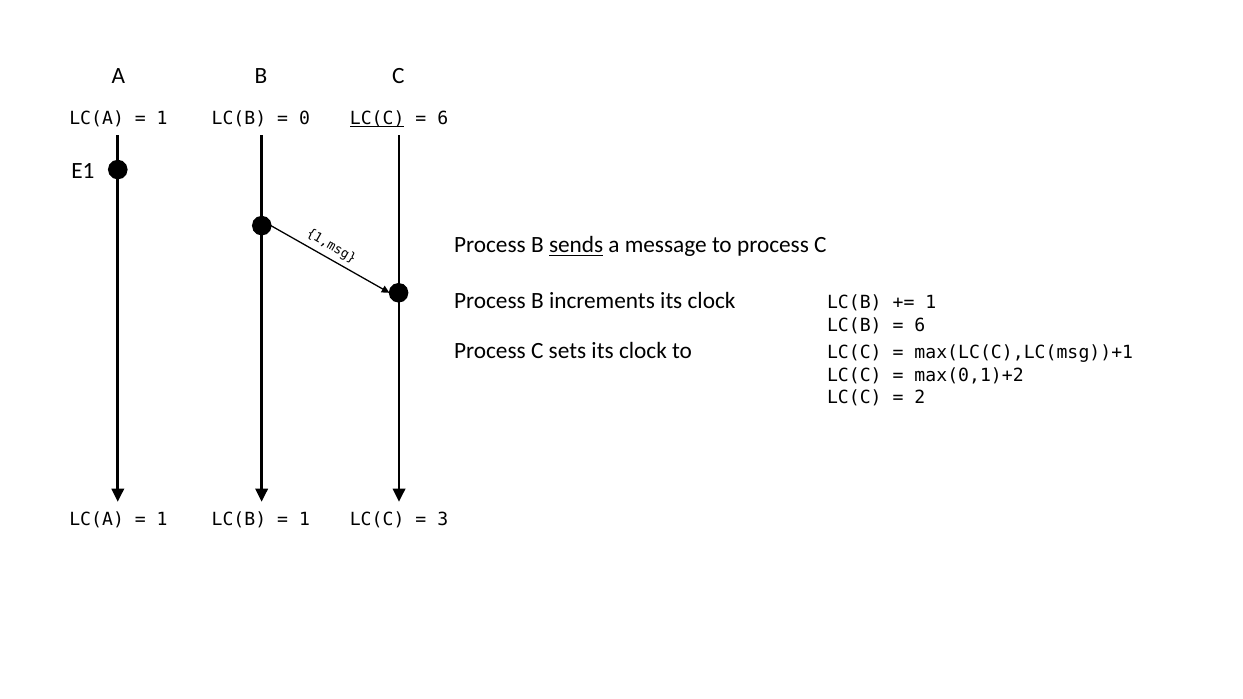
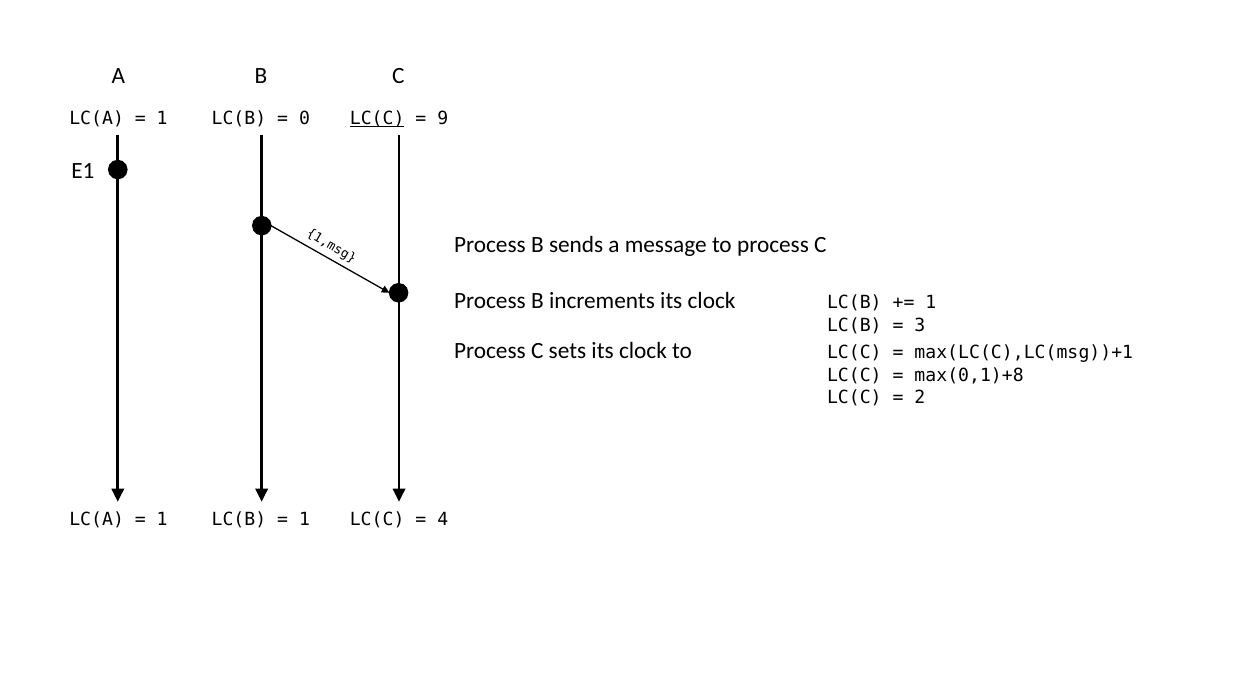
6 at (443, 119): 6 -> 9
sends underline: present -> none
6 at (920, 326): 6 -> 3
max(0,1)+2: max(0,1)+2 -> max(0,1)+8
3: 3 -> 4
